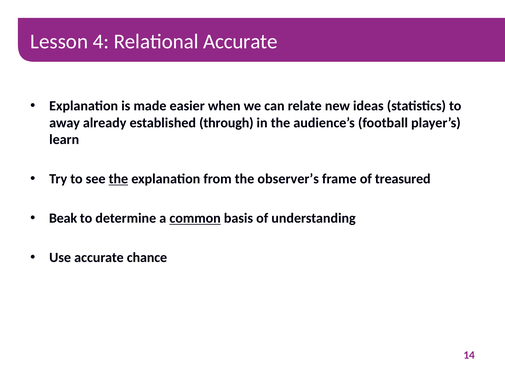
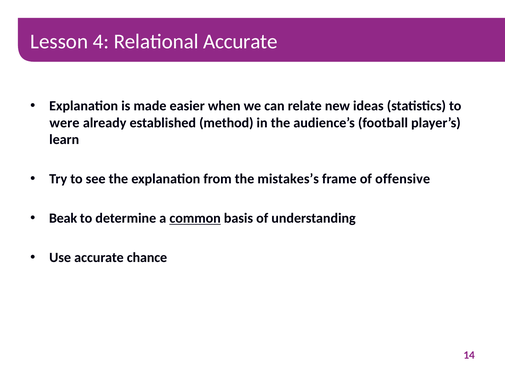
away: away -> were
through: through -> method
the at (118, 179) underline: present -> none
observer’s: observer’s -> mistakes’s
treasured: treasured -> offensive
